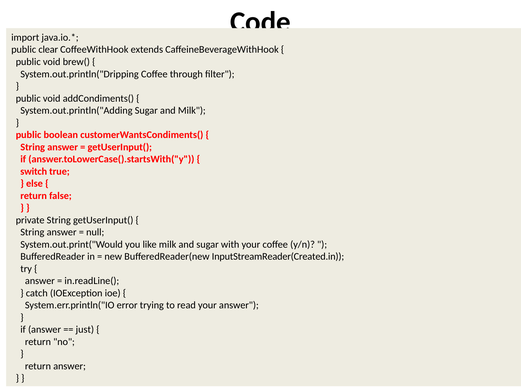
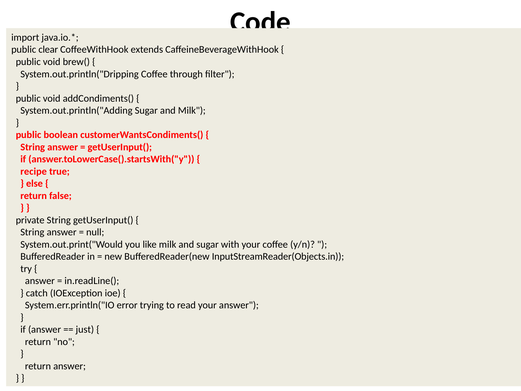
switch: switch -> recipe
InputStreamReader(Created.in: InputStreamReader(Created.in -> InputStreamReader(Objects.in
